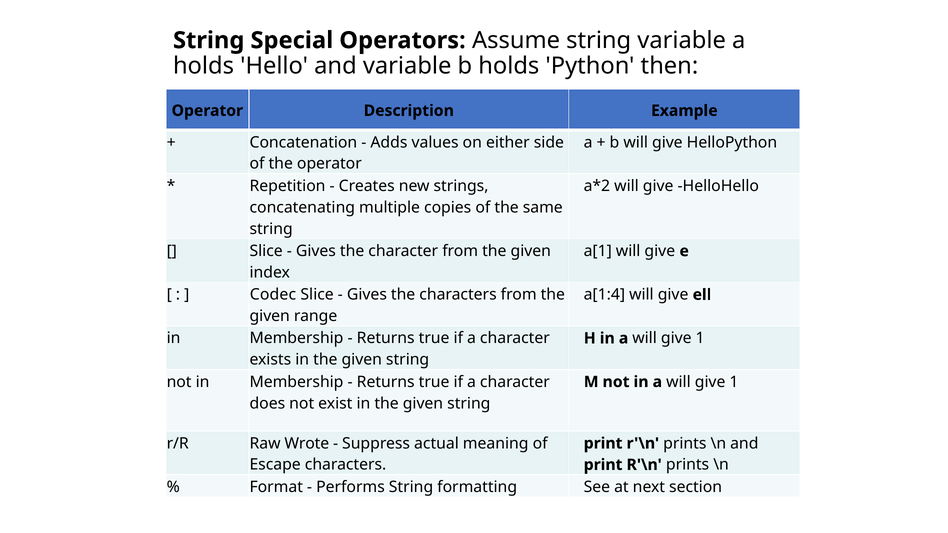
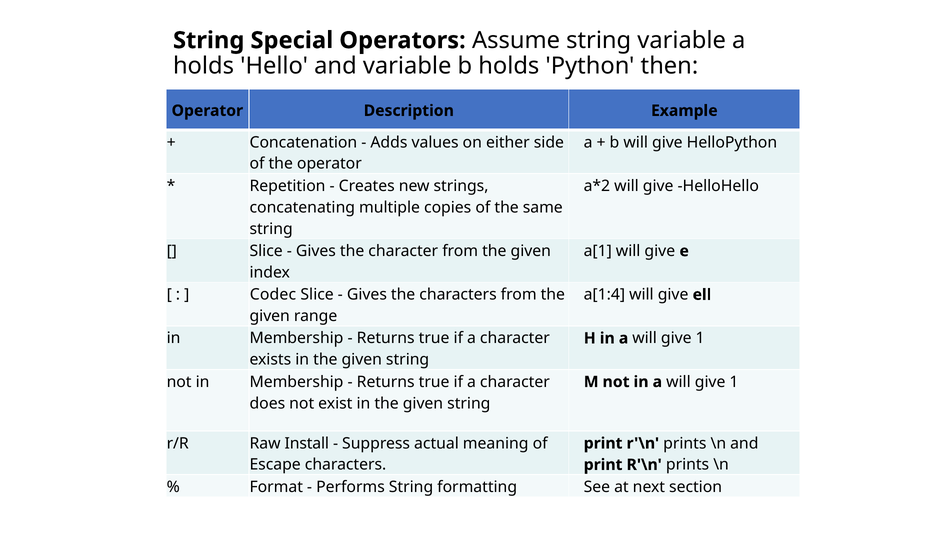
Wrote: Wrote -> Install
